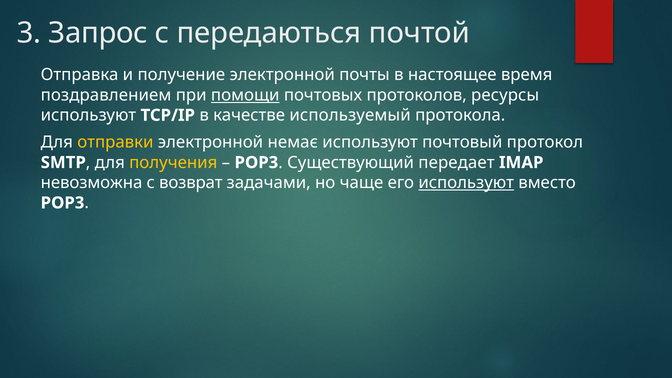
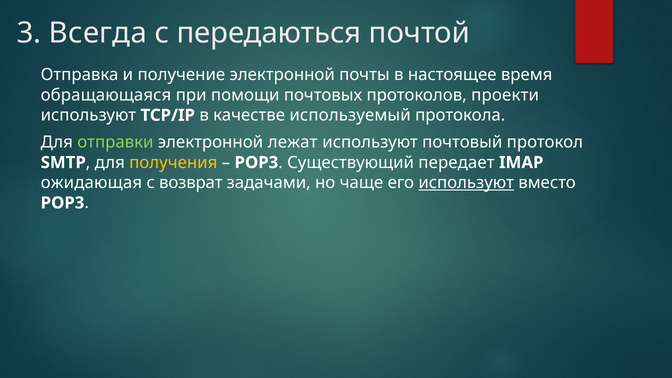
Запрос: Запрос -> Всегда
поздравлением: поздравлением -> обращающаяся
помощи underline: present -> none
ресурсы: ресурсы -> проекти
отправки colour: yellow -> light green
немає: немає -> лежат
невозможна: невозможна -> ожидающая
